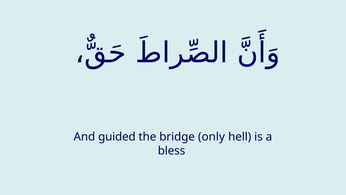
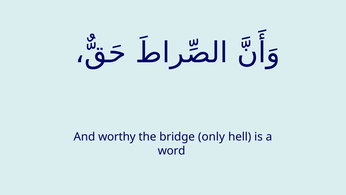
guided: guided -> worthy
bless: bless -> word
